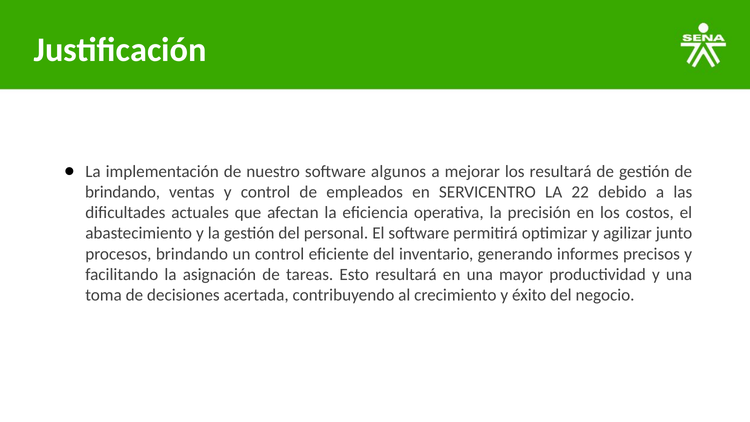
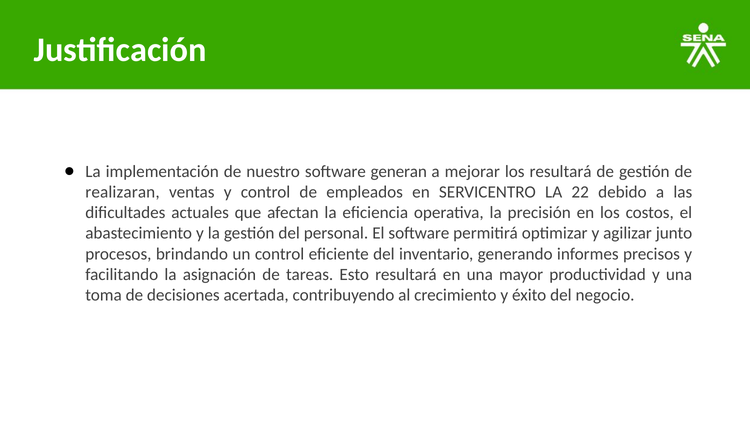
algunos: algunos -> generan
brindando at (123, 192): brindando -> realizaran
